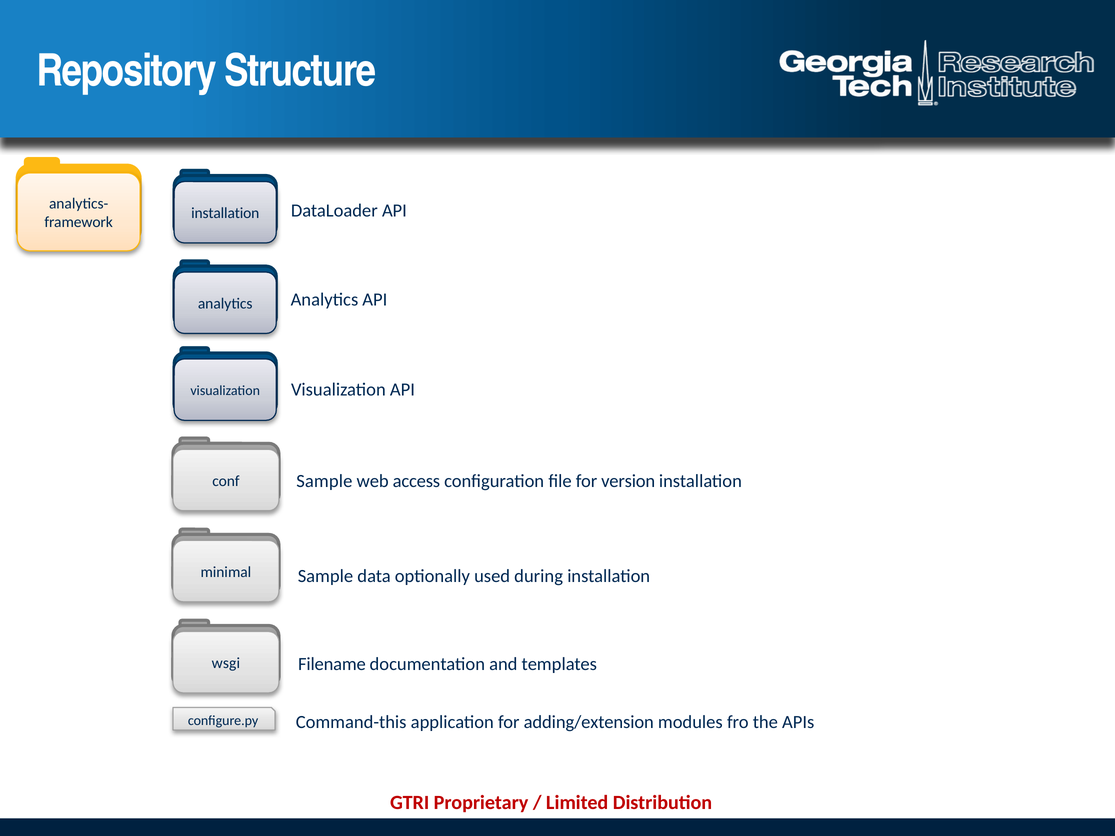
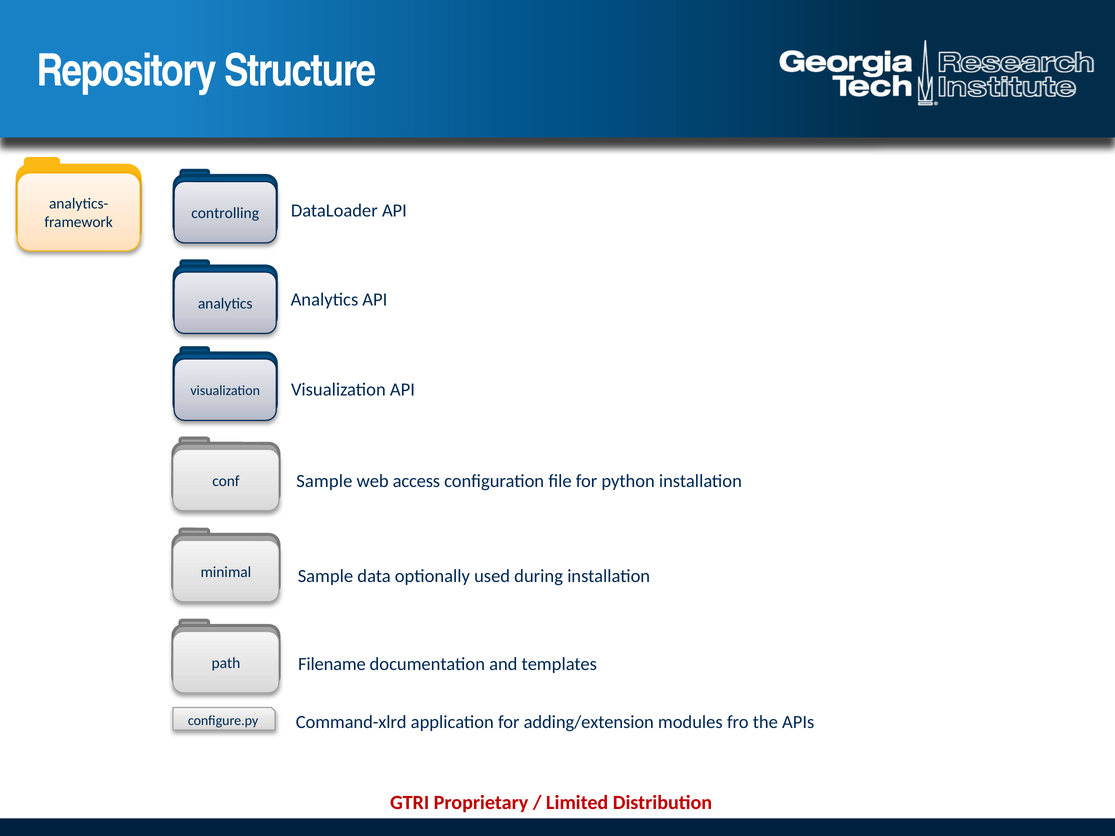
installation at (225, 213): installation -> controlling
version: version -> python
wsgi: wsgi -> path
Command-this: Command-this -> Command-xlrd
